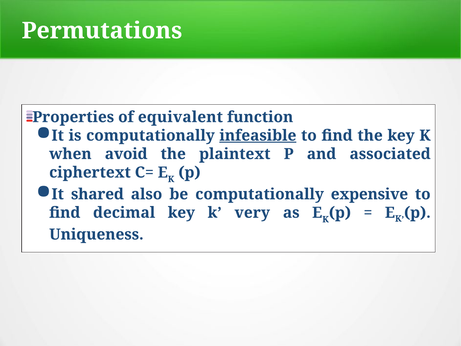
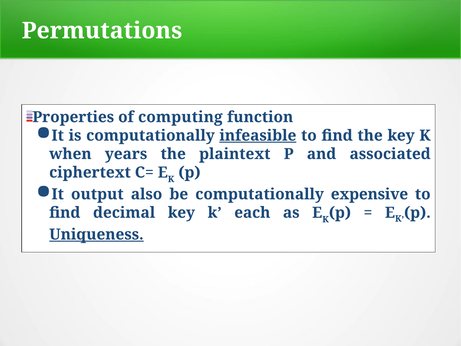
equivalent: equivalent -> computing
avoid: avoid -> years
shared: shared -> output
very: very -> each
Uniqueness underline: none -> present
